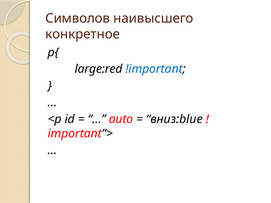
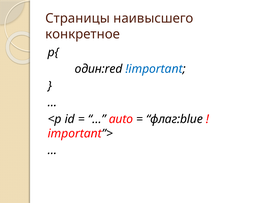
Символов: Символов -> Страницы
large:red: large:red -> один:red
вниз:blue: вниз:blue -> флаг:blue
